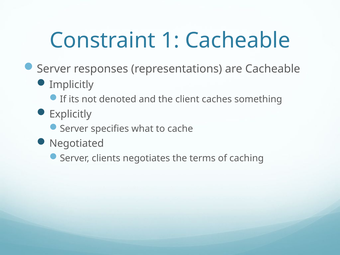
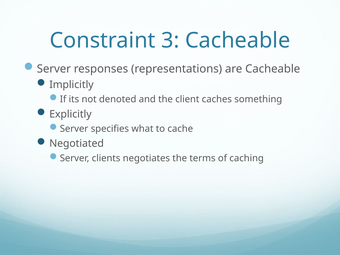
1: 1 -> 3
